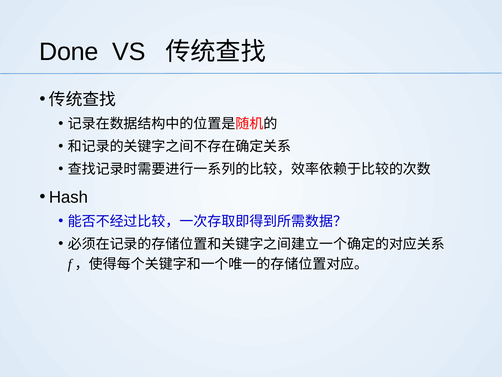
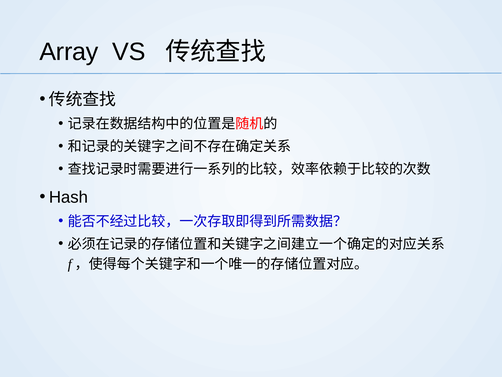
Done: Done -> Array
